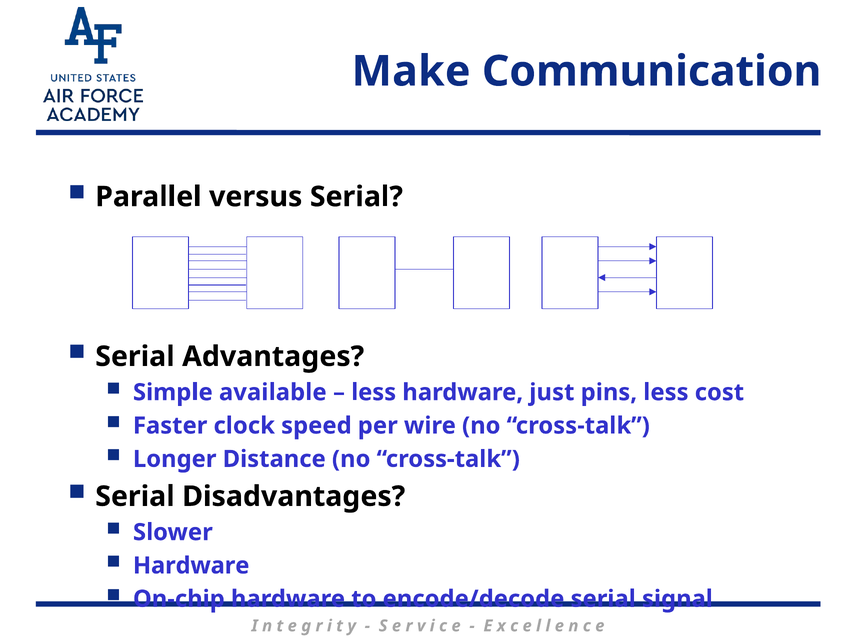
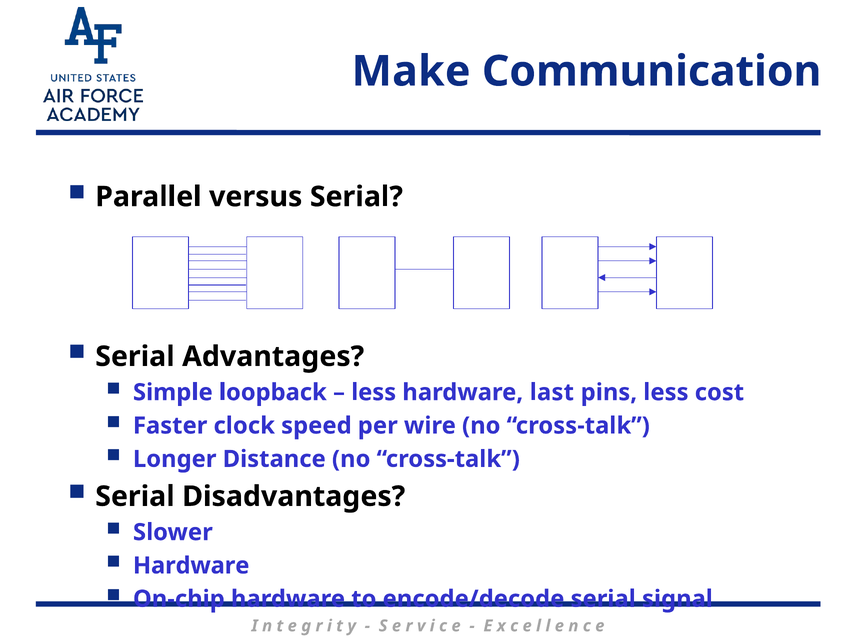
available: available -> loopback
just: just -> last
